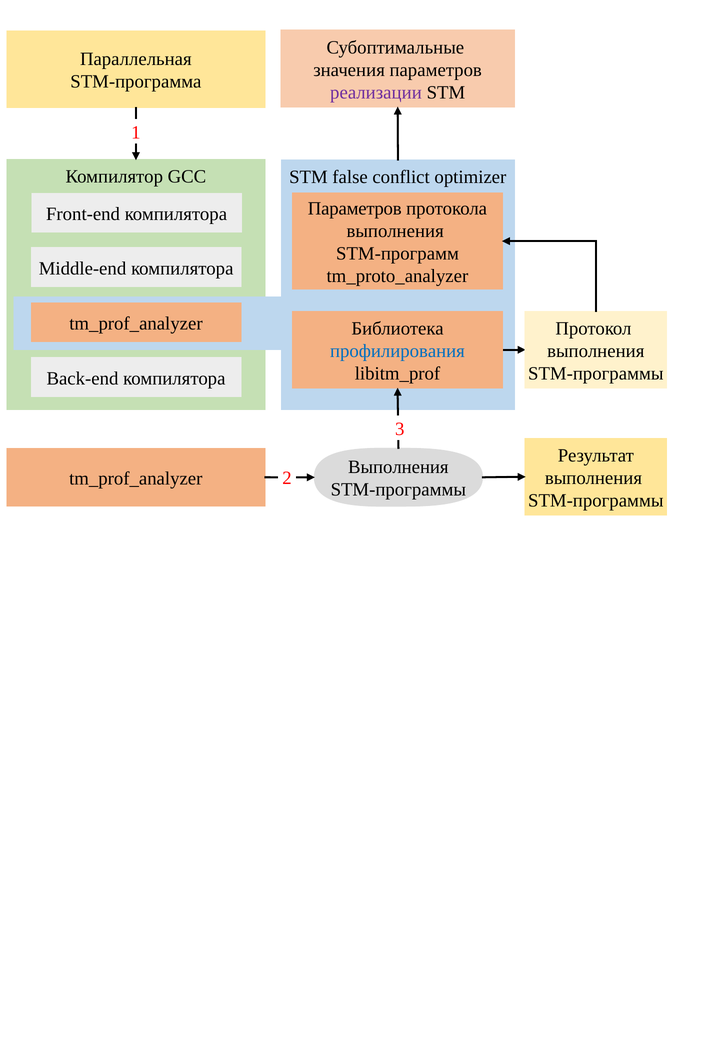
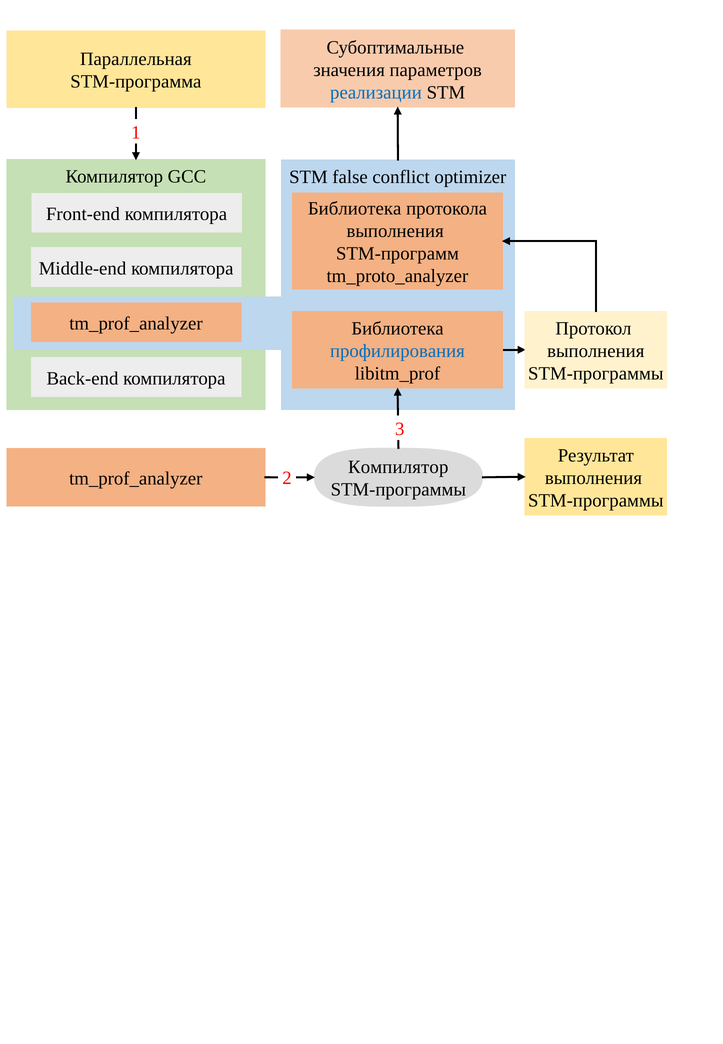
реализации colour: purple -> blue
Параметров at (355, 209): Параметров -> Библиотека
Выполнения at (398, 467): Выполнения -> Компилятор
